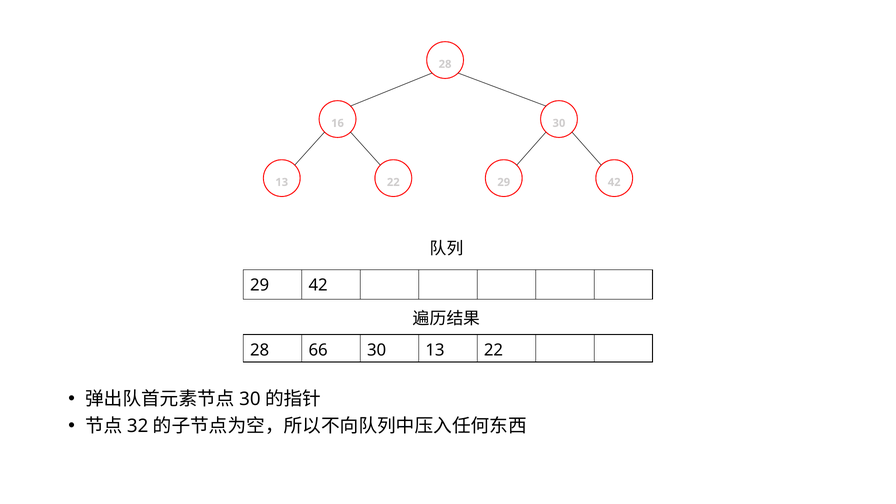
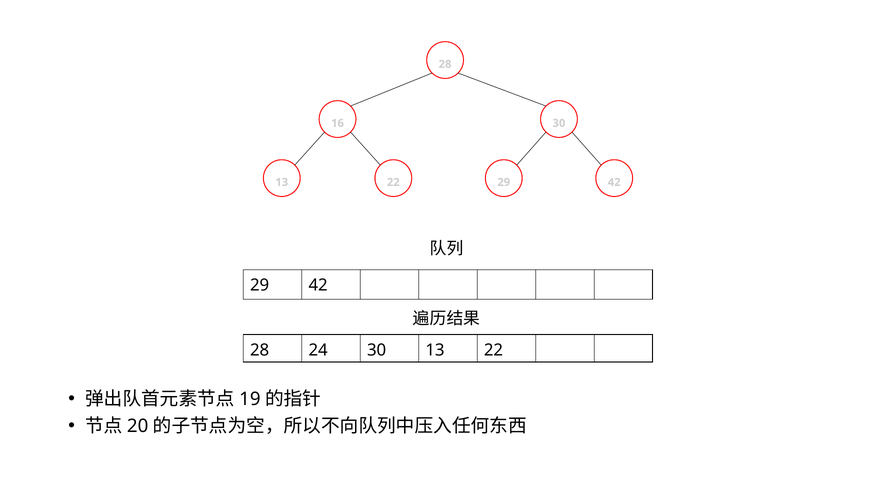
66: 66 -> 24
30 at (250, 399): 30 -> 19
32: 32 -> 20
